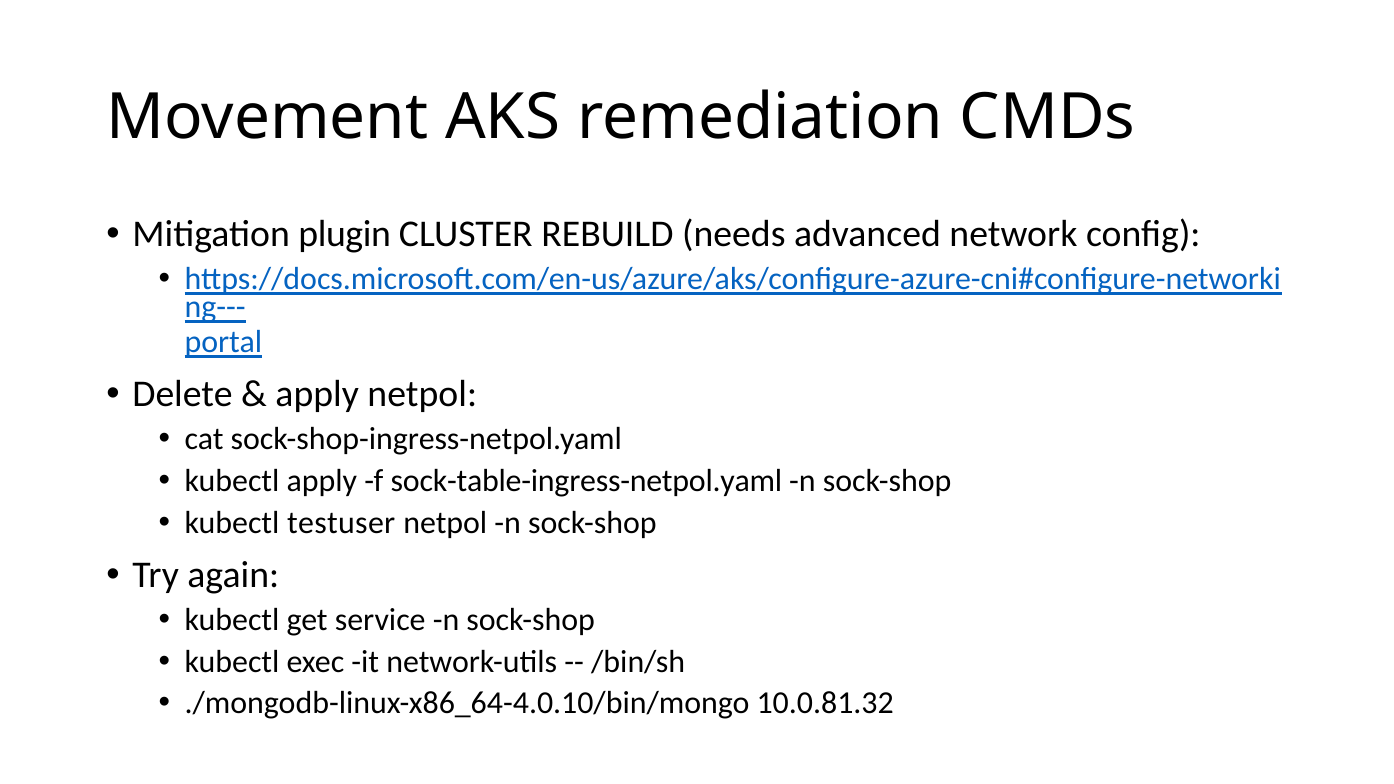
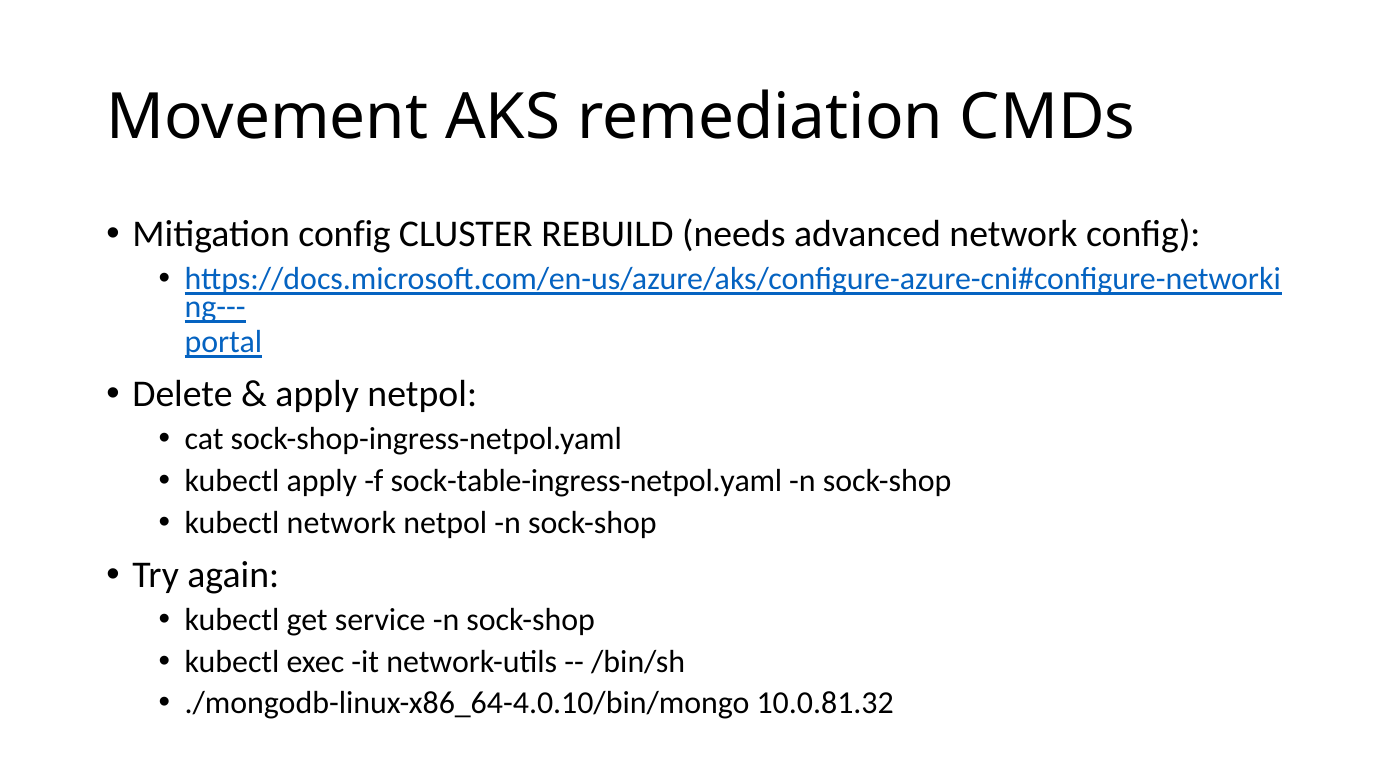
Mitigation plugin: plugin -> config
kubectl testuser: testuser -> network
